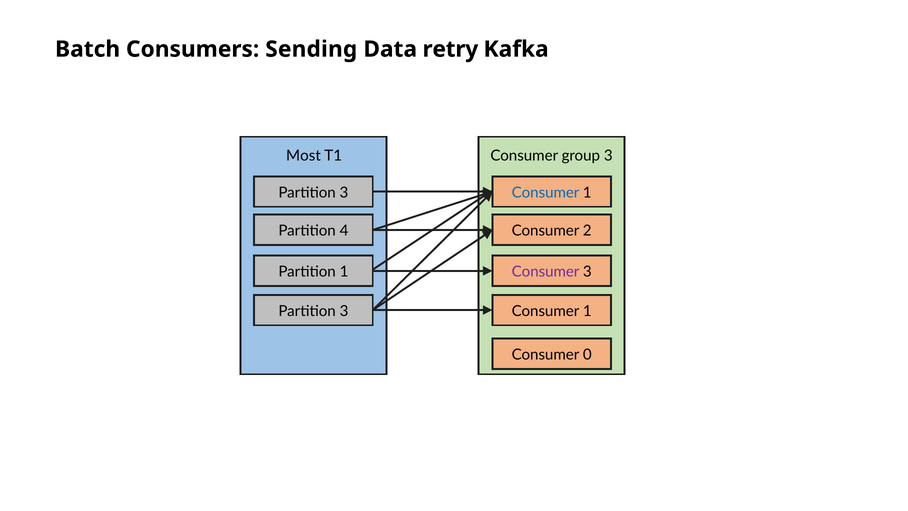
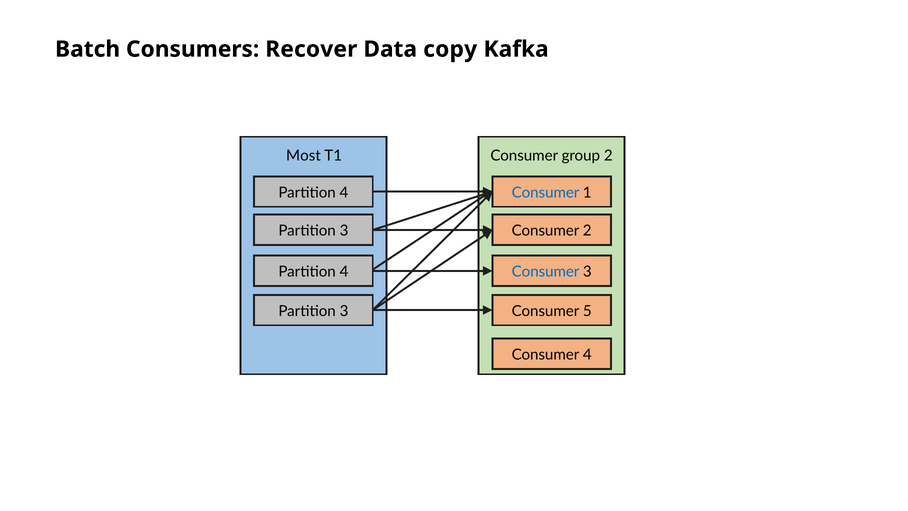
Sending: Sending -> Recover
retry: retry -> copy
group 3: 3 -> 2
3 at (344, 192): 3 -> 4
4 at (344, 231): 4 -> 3
1 at (344, 272): 1 -> 4
Consumer at (546, 272) colour: purple -> blue
1 at (587, 311): 1 -> 5
Consumer 0: 0 -> 4
